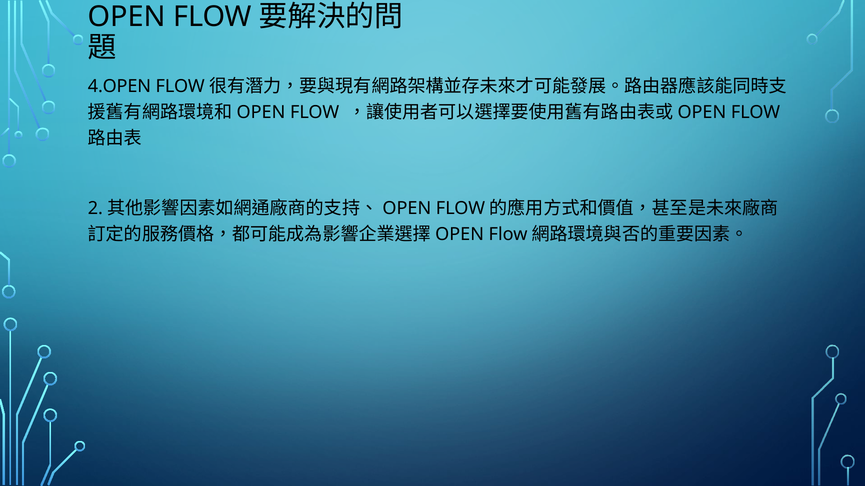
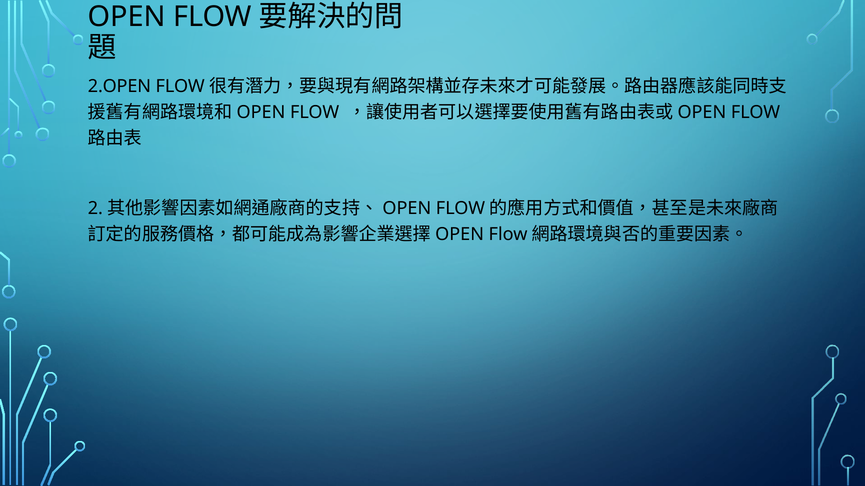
4.OPEN: 4.OPEN -> 2.OPEN
